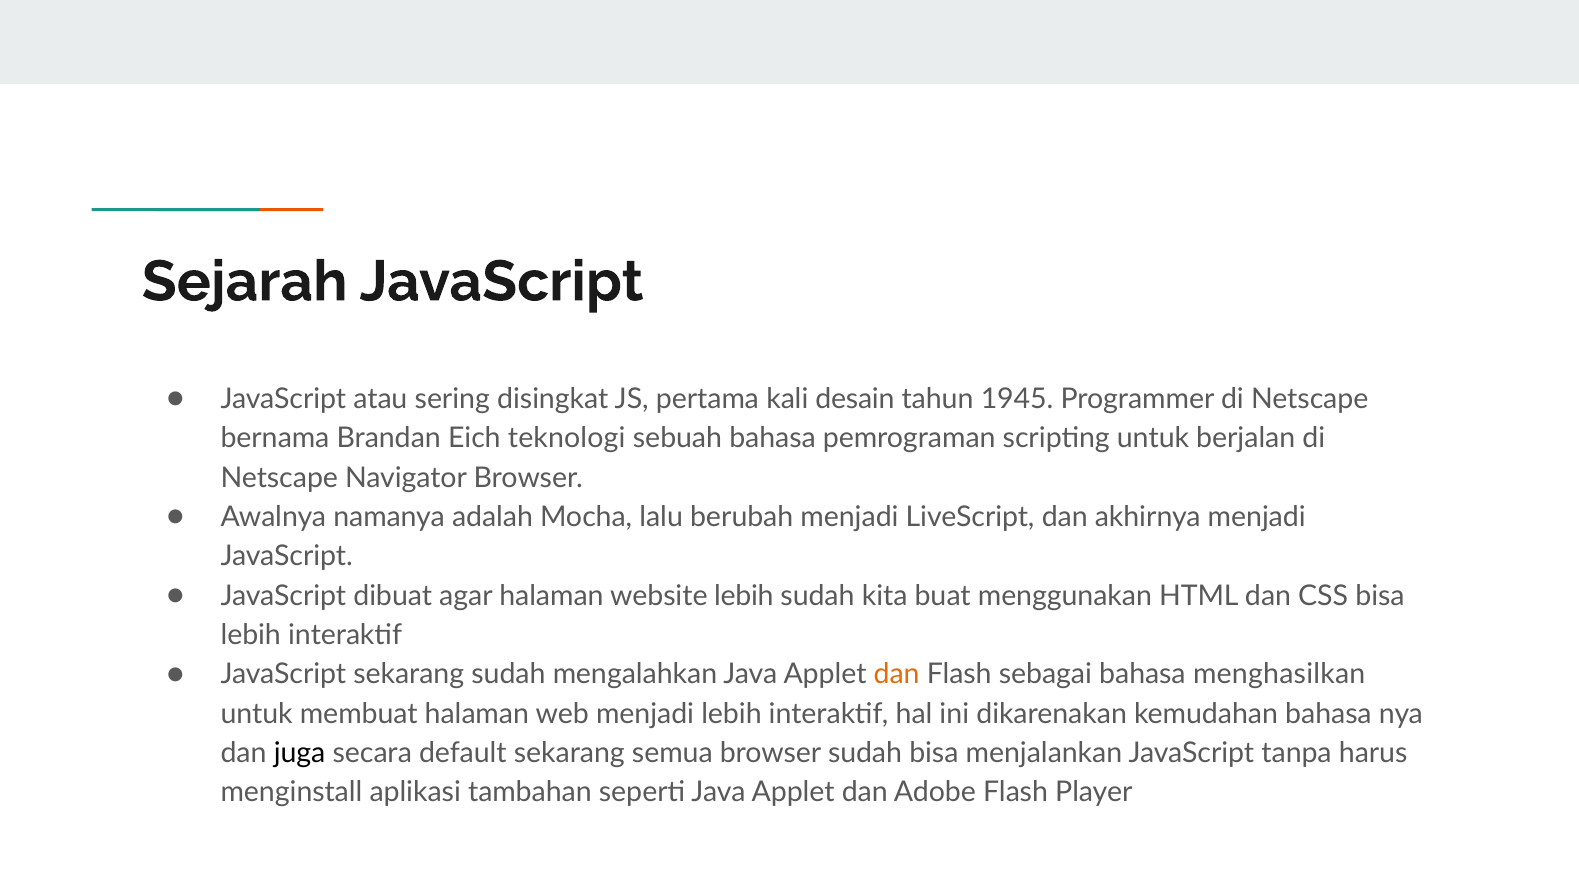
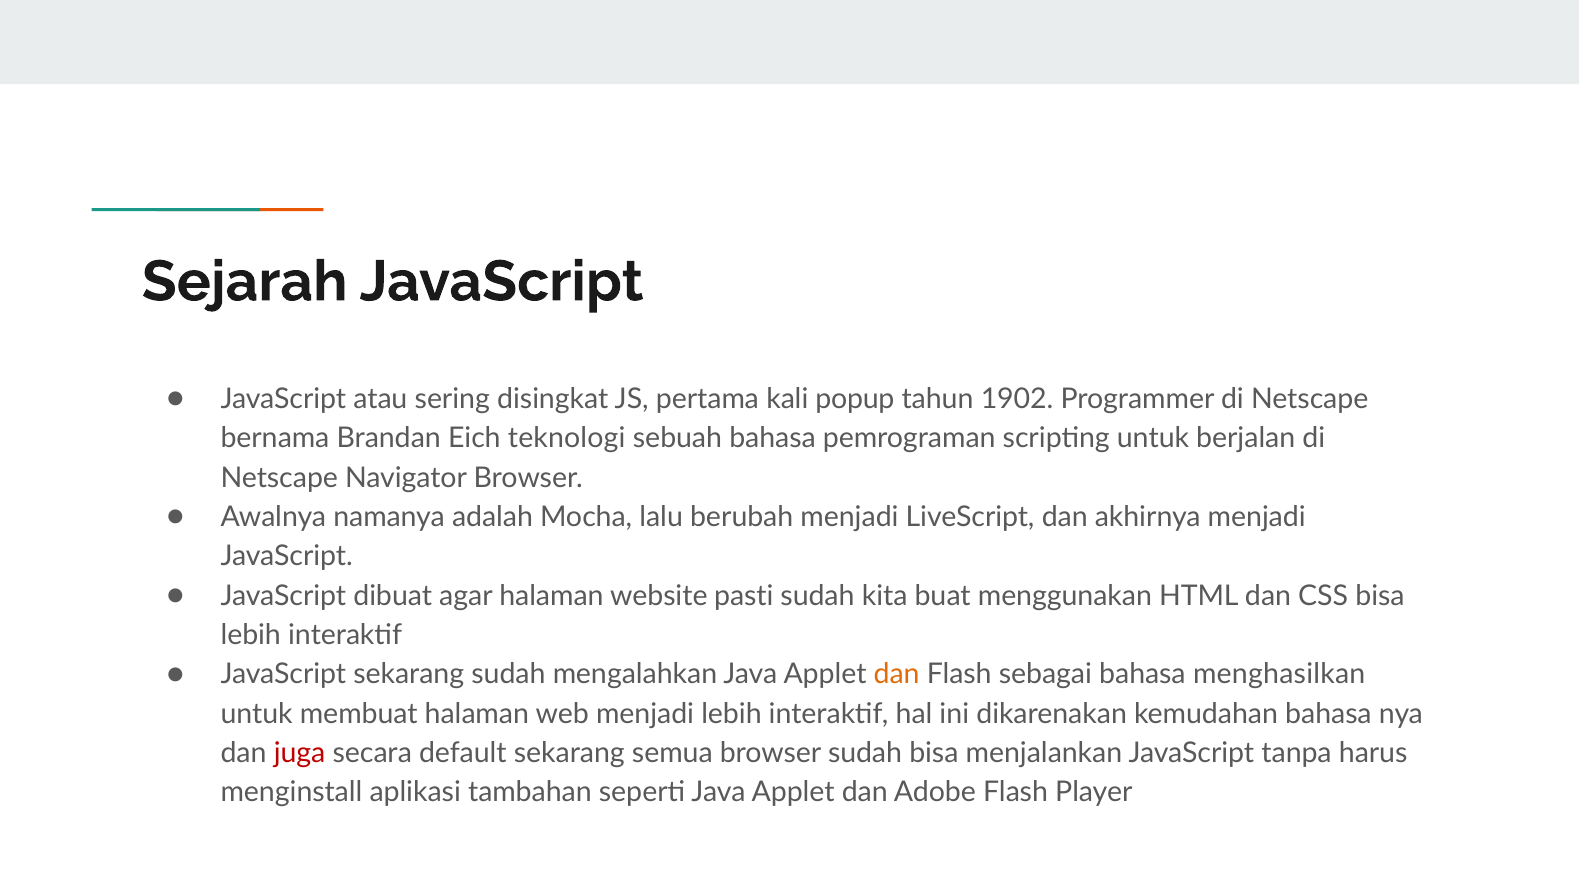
desain: desain -> popup
1945: 1945 -> 1902
website lebih: lebih -> pasti
juga colour: black -> red
